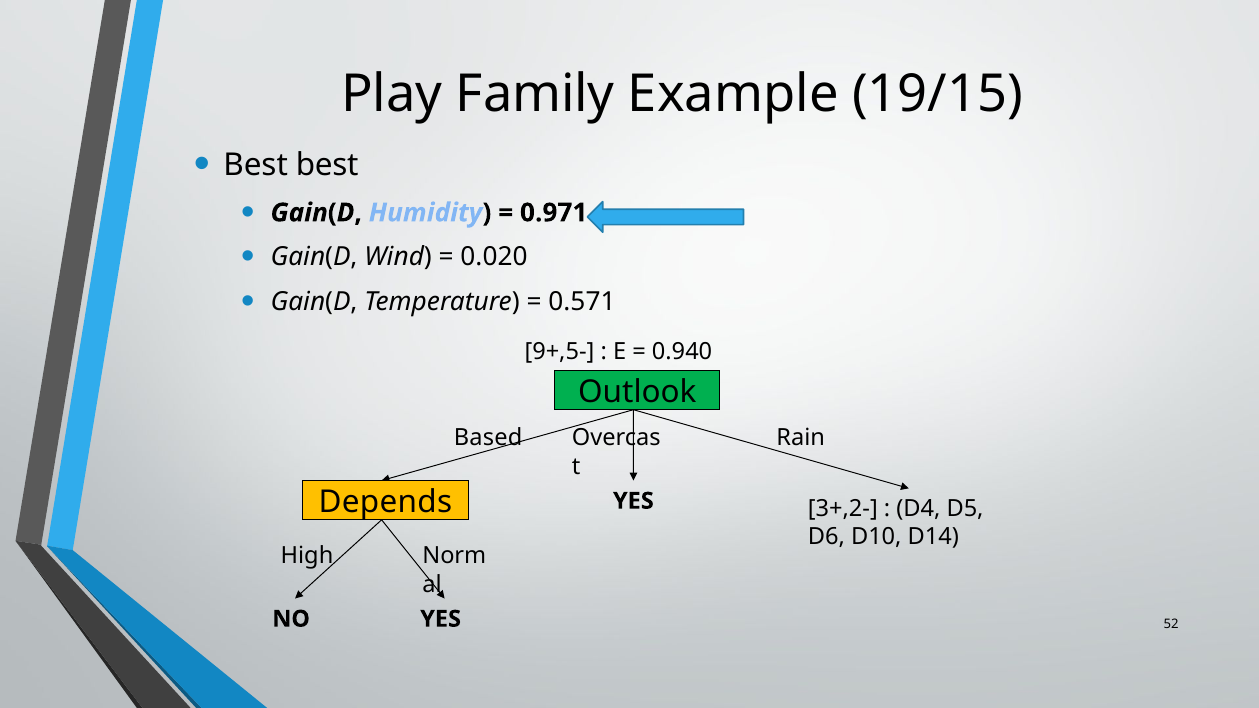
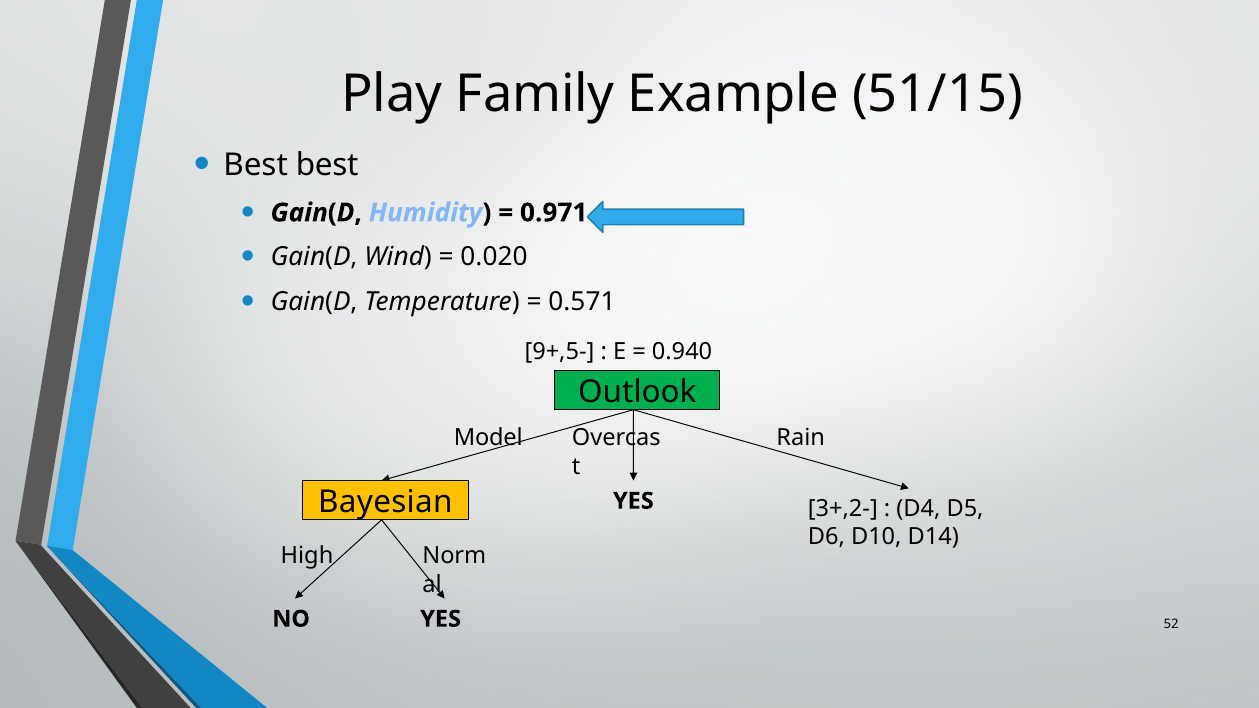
19/15: 19/15 -> 51/15
Based: Based -> Model
Depends: Depends -> Bayesian
